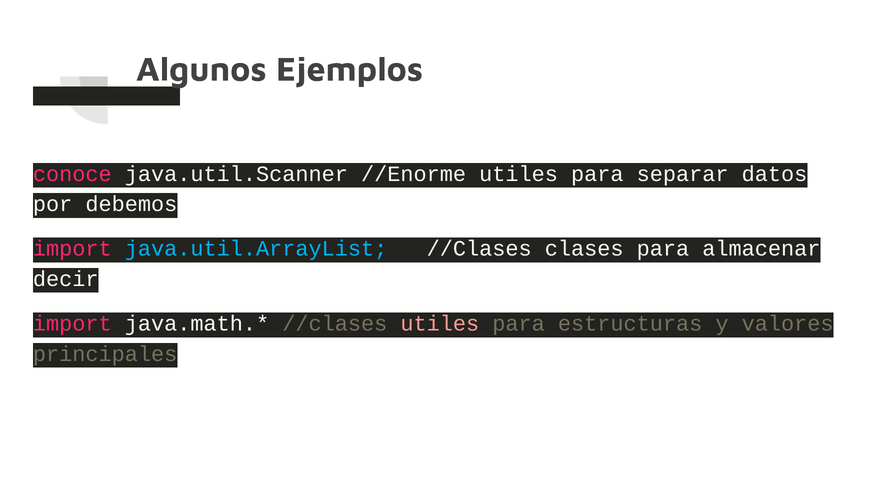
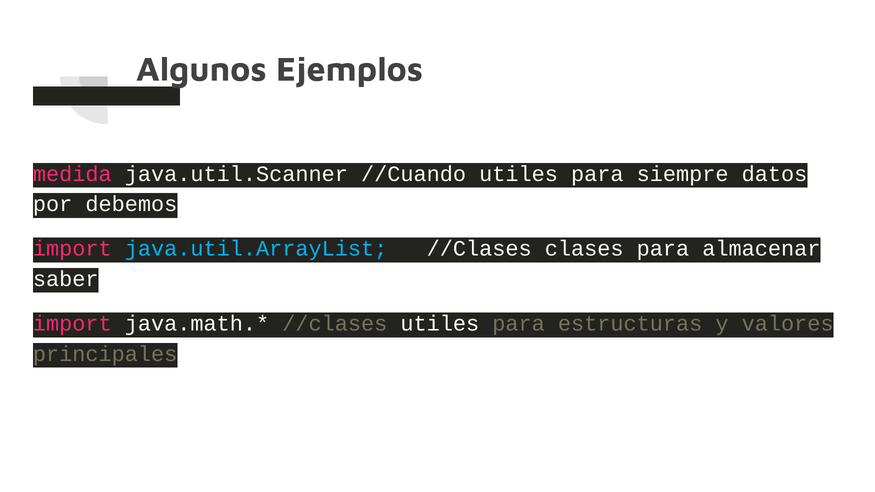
conoce: conoce -> medida
//Enorme: //Enorme -> //Cuando
separar: separar -> siempre
decir: decir -> saber
utiles at (440, 324) colour: pink -> white
